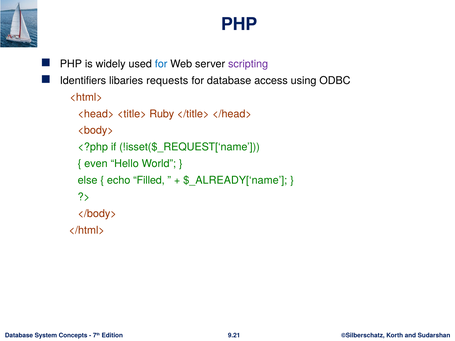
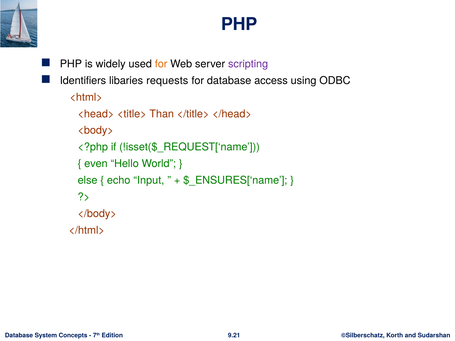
for at (161, 64) colour: blue -> orange
Ruby: Ruby -> Than
Filled: Filled -> Input
$_ALREADY[‘name: $_ALREADY[‘name -> $_ENSURES[‘name
